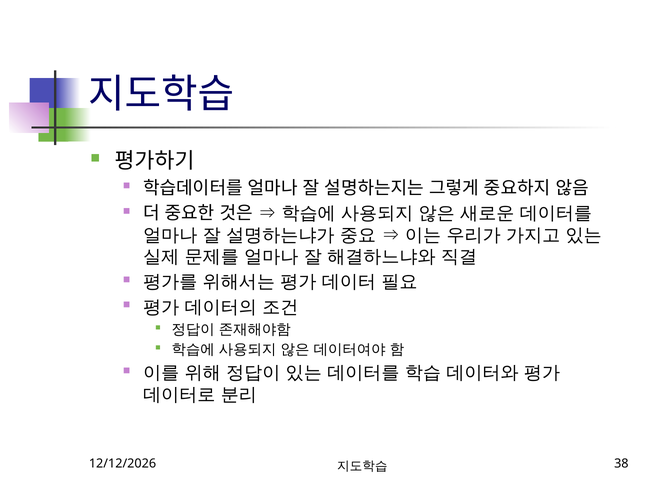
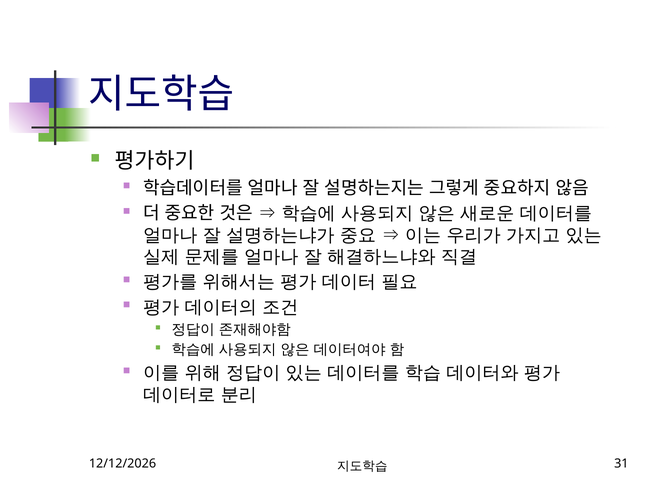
38: 38 -> 31
